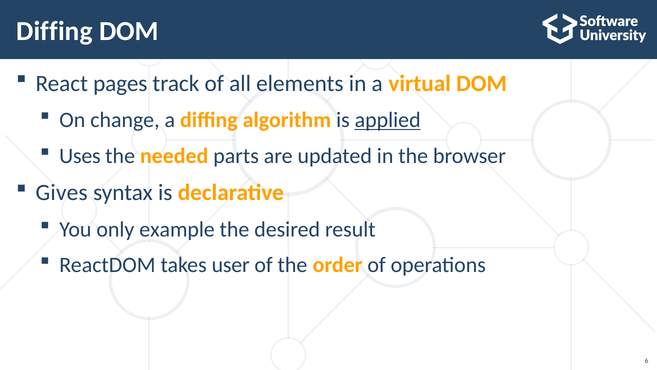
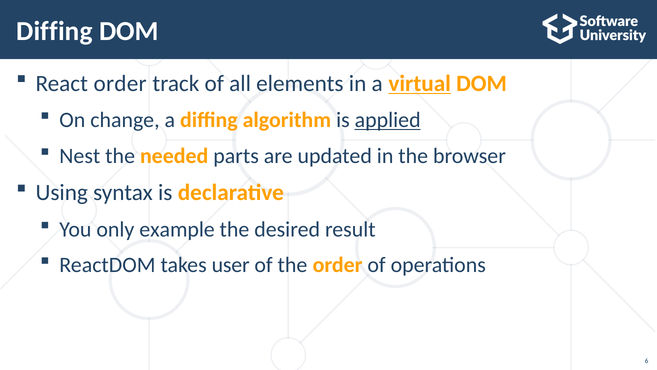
React pages: pages -> order
virtual underline: none -> present
Uses: Uses -> Nest
Gives: Gives -> Using
